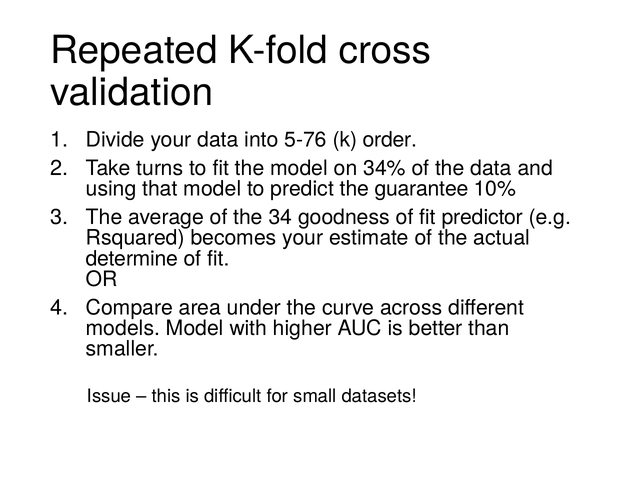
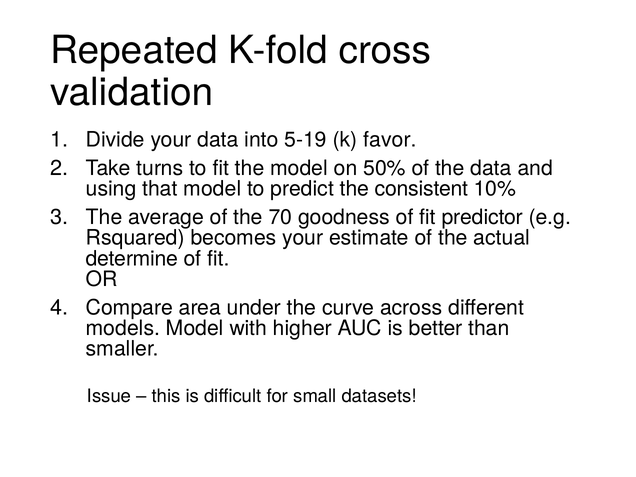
5-76: 5-76 -> 5-19
order: order -> favor
34%: 34% -> 50%
guarantee: guarantee -> consistent
34: 34 -> 70
